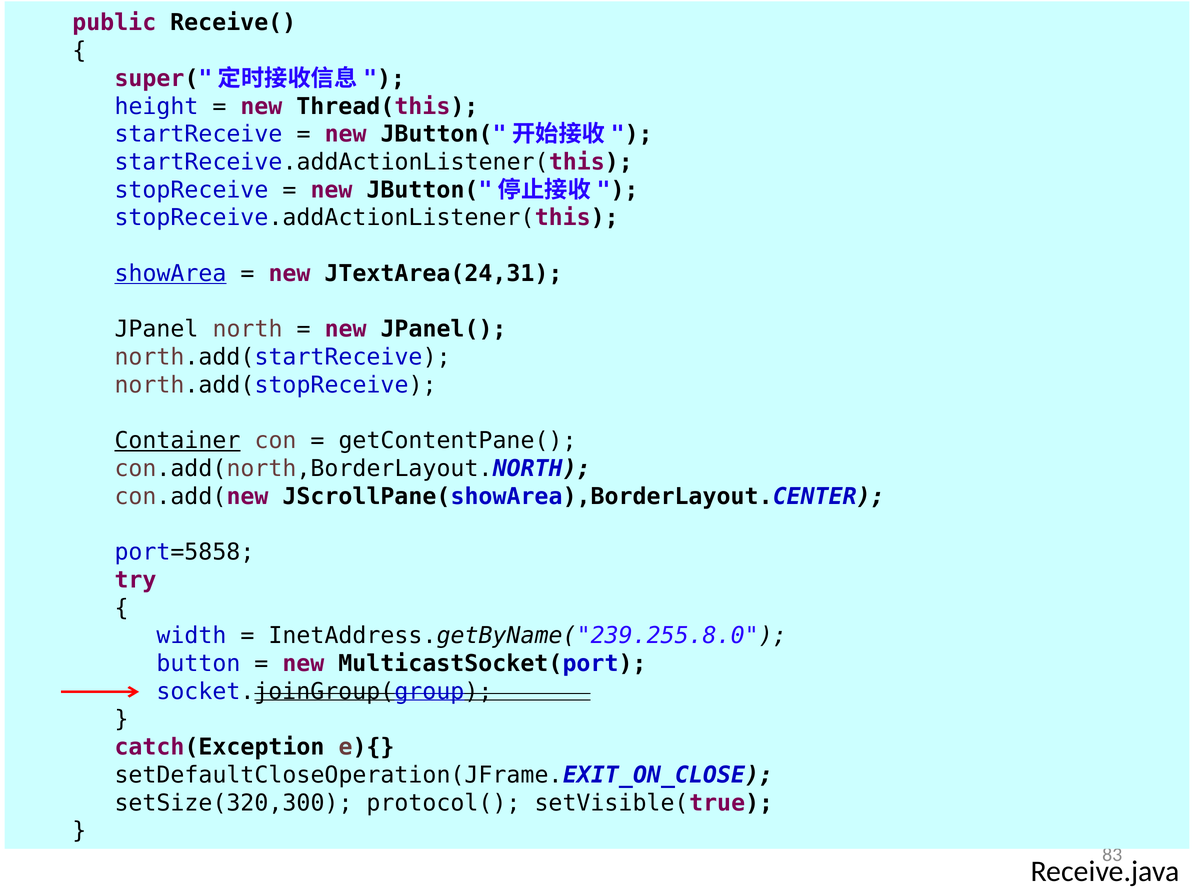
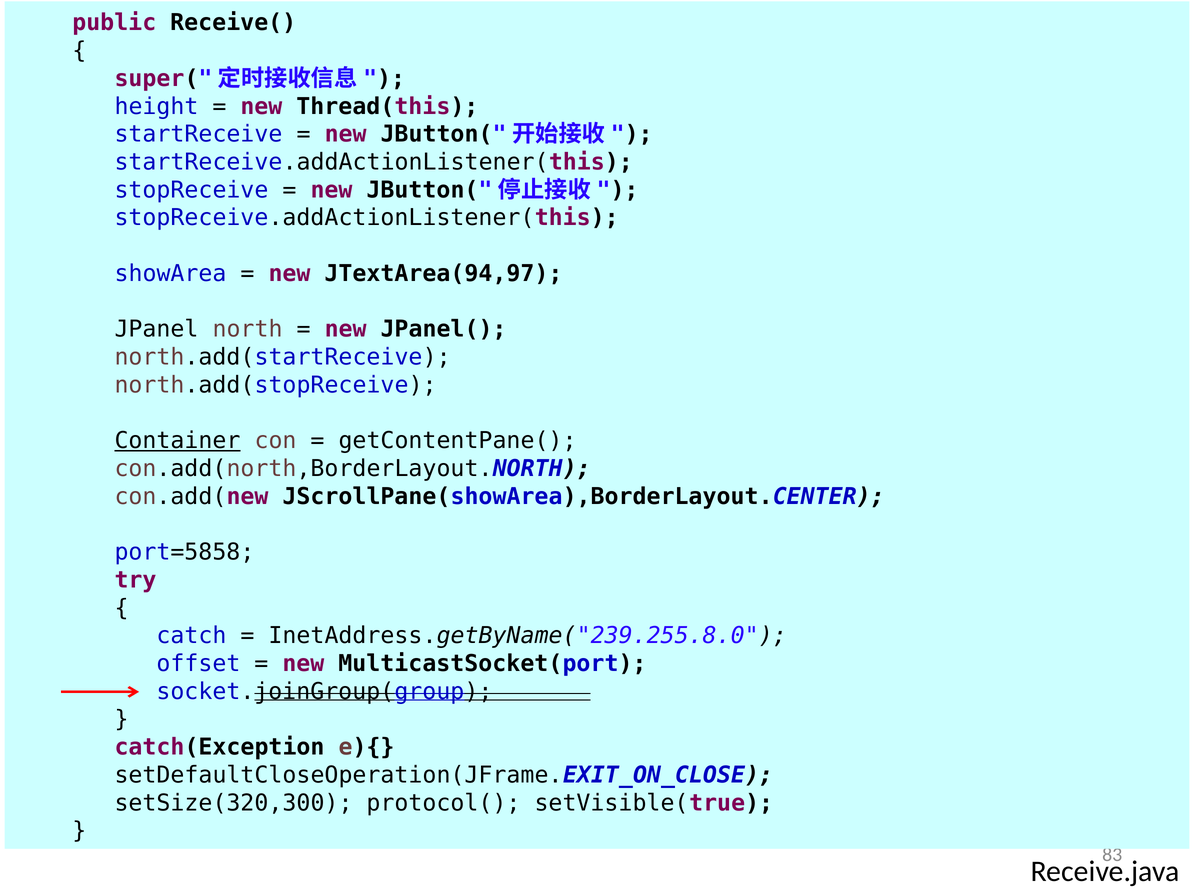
showArea underline: present -> none
JTextArea(24,31: JTextArea(24,31 -> JTextArea(94,97
width: width -> catch
button: button -> offset
